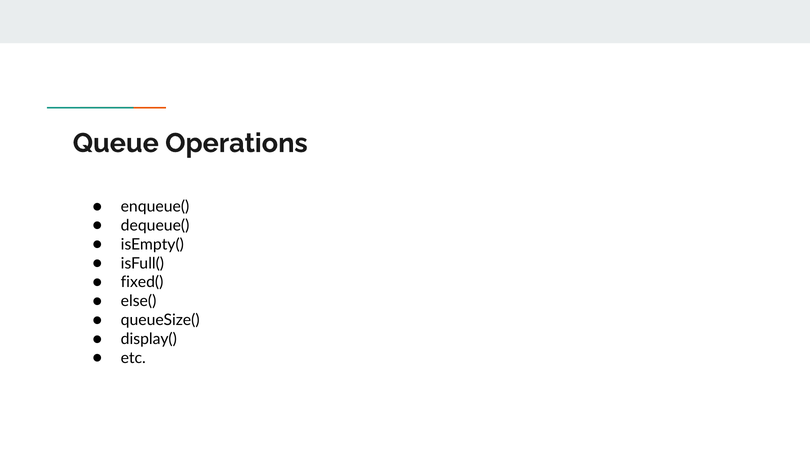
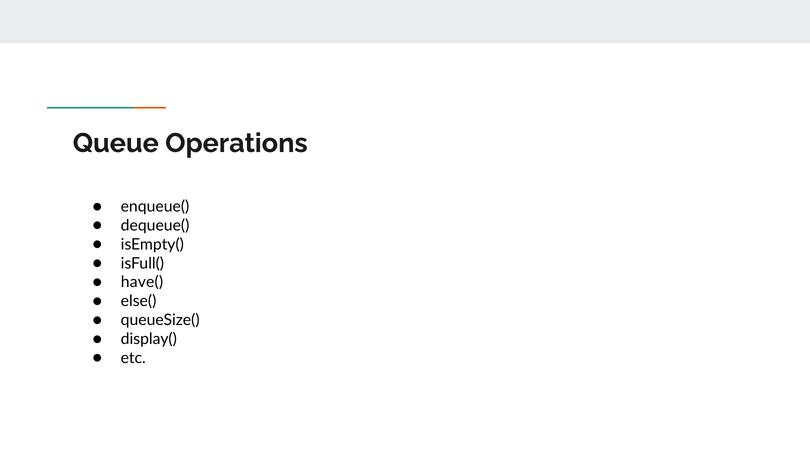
fixed(: fixed( -> have(
